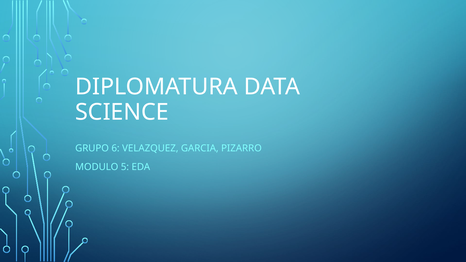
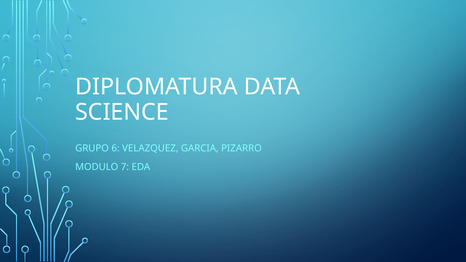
5: 5 -> 7
